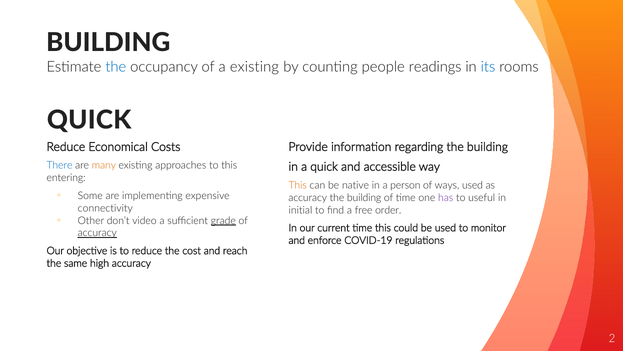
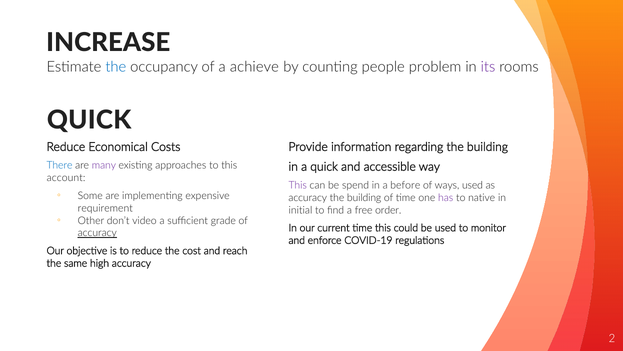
BUILDING at (108, 43): BUILDING -> INCREASE
a existing: existing -> achieve
readings: readings -> problem
its colour: blue -> purple
many colour: orange -> purple
entering: entering -> account
This at (298, 185) colour: orange -> purple
native: native -> spend
person: person -> before
useful: useful -> native
connectivity: connectivity -> requirement
grade underline: present -> none
